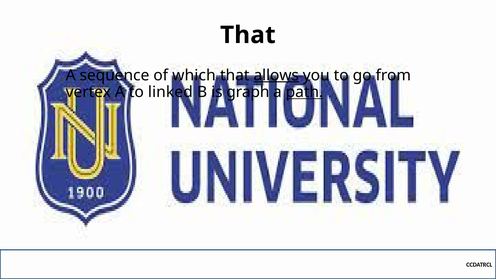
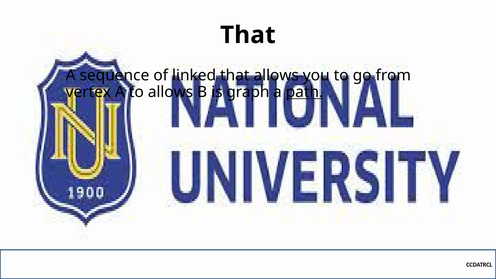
which: which -> linked
allows at (276, 75) underline: present -> none
to linked: linked -> allows
